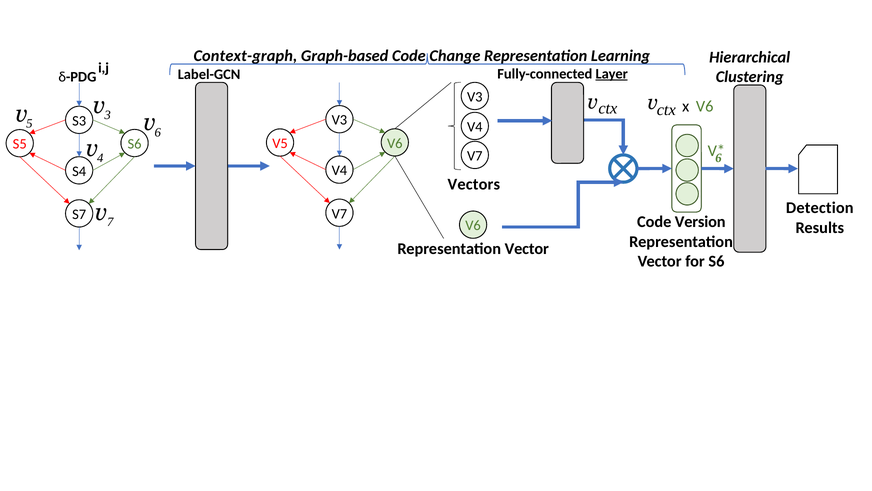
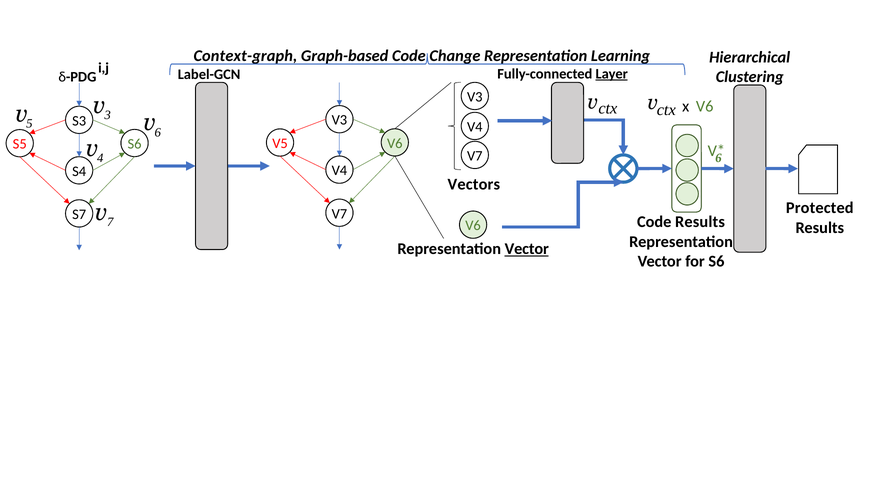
Detection: Detection -> Protected
Code Version: Version -> Results
Vector at (527, 249) underline: none -> present
